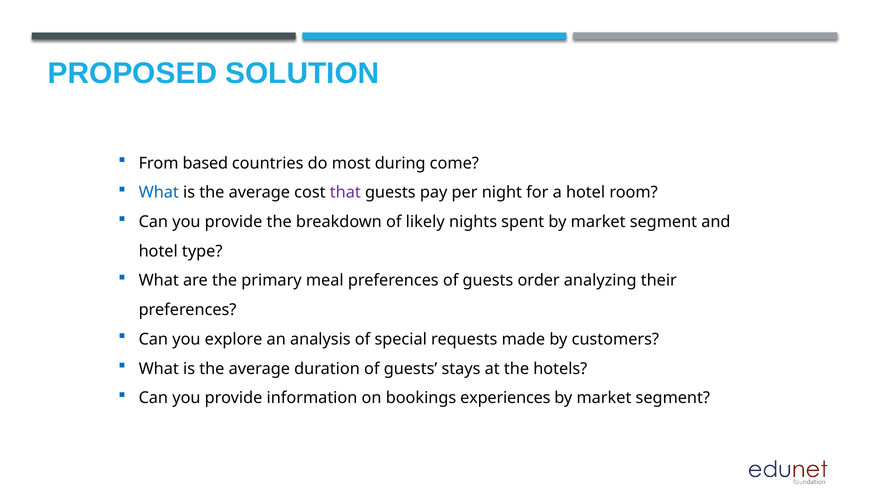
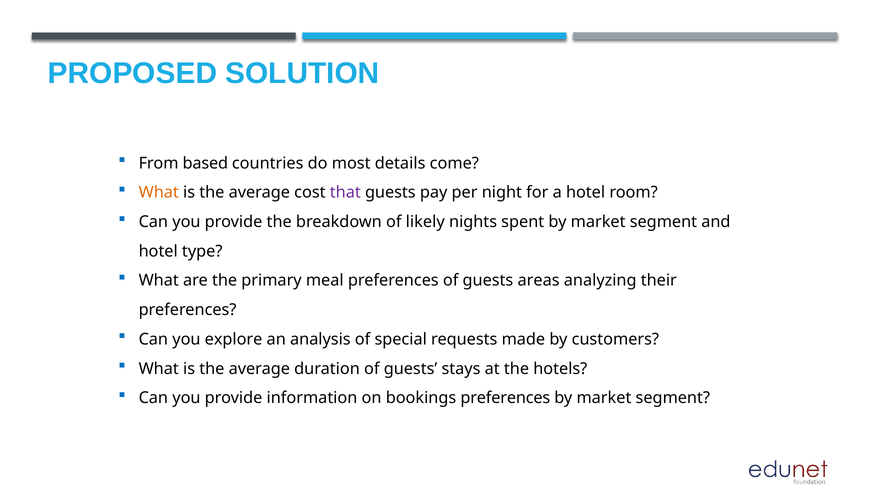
during: during -> details
What at (159, 193) colour: blue -> orange
order: order -> areas
bookings experiences: experiences -> preferences
